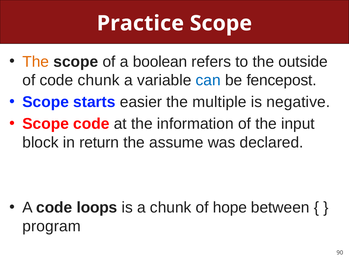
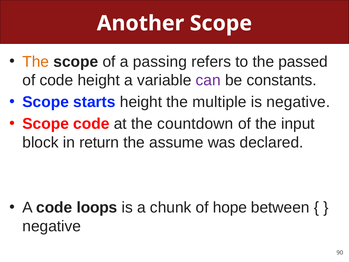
Practice: Practice -> Another
boolean: boolean -> passing
outside: outside -> passed
code chunk: chunk -> height
can colour: blue -> purple
fencepost: fencepost -> constants
starts easier: easier -> height
information: information -> countdown
program at (52, 226): program -> negative
